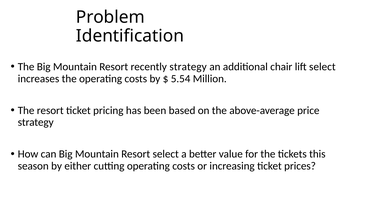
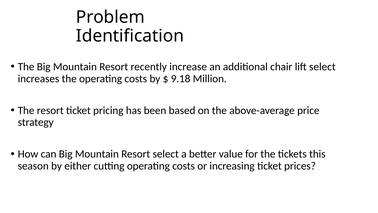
recently strategy: strategy -> increase
5.54: 5.54 -> 9.18
